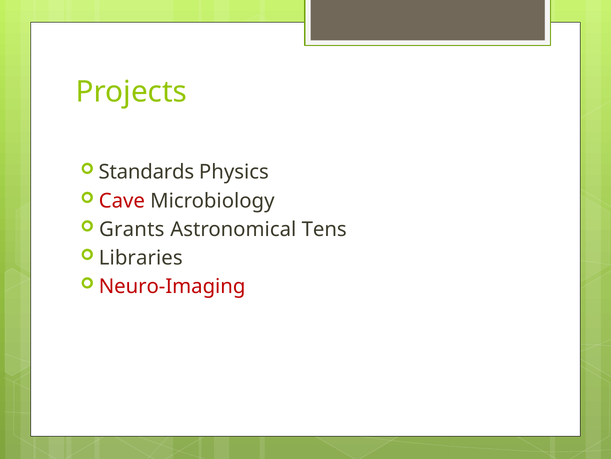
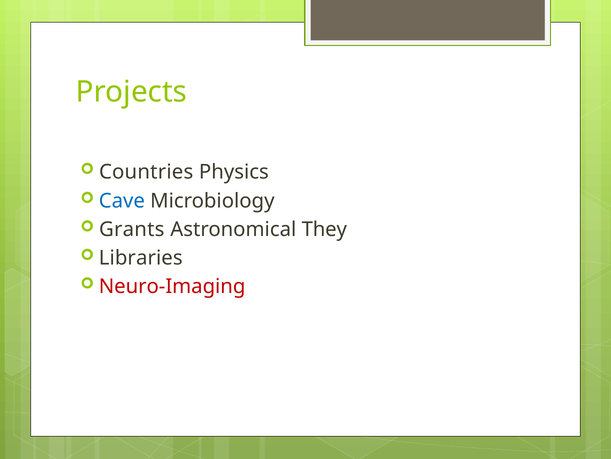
Standards: Standards -> Countries
Cave colour: red -> blue
Tens: Tens -> They
